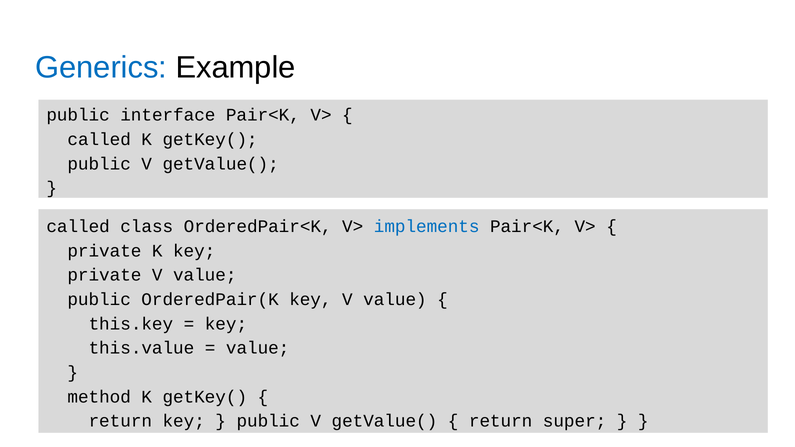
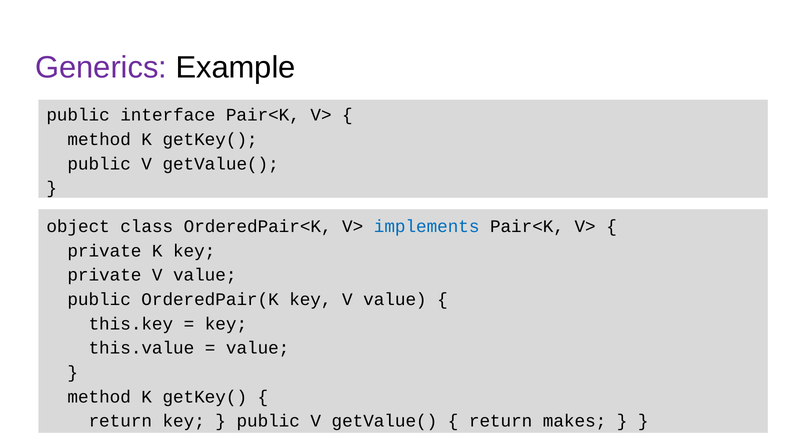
Generics colour: blue -> purple
called at (99, 139): called -> method
called at (78, 227): called -> object
super: super -> makes
